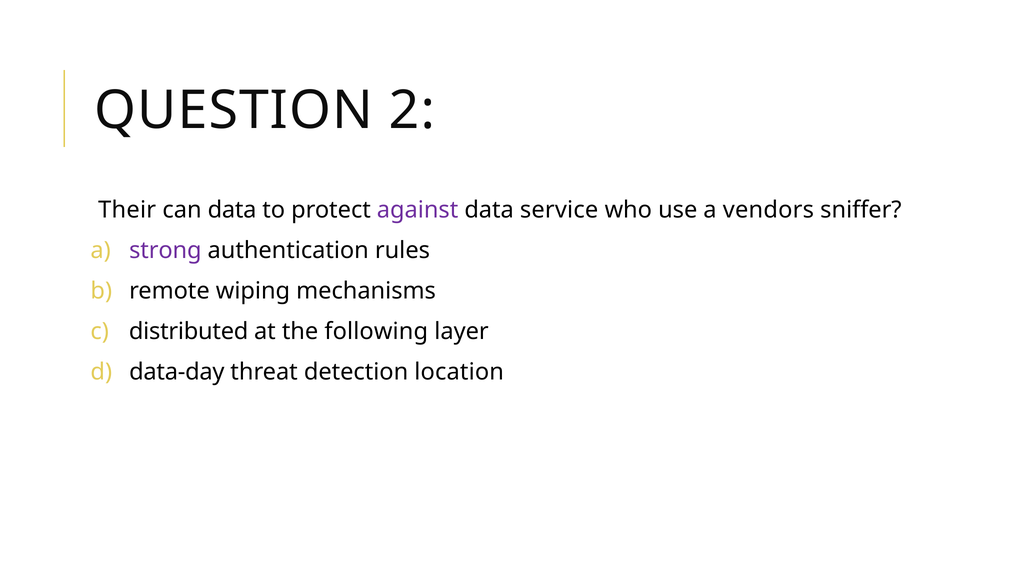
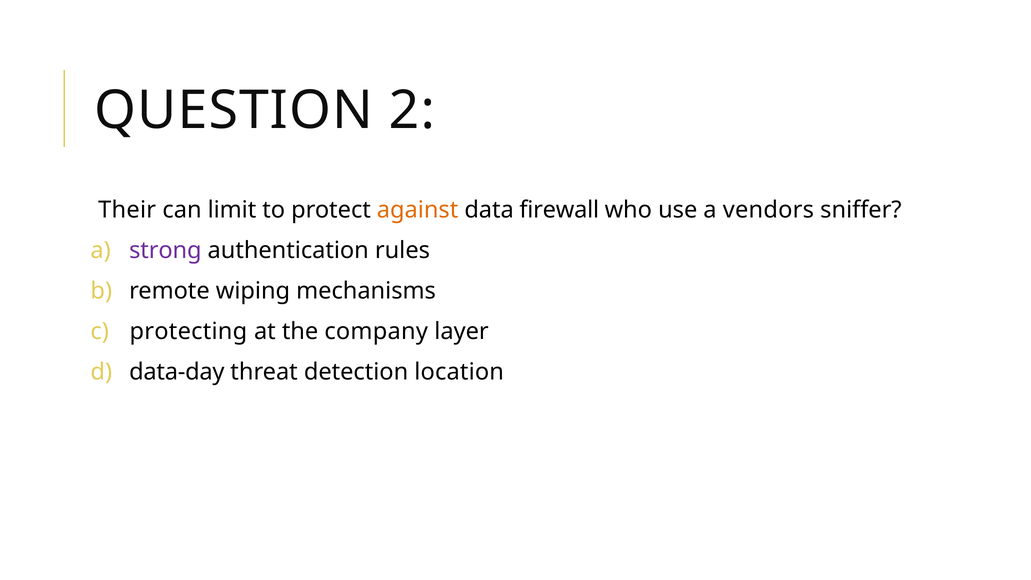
can data: data -> limit
against colour: purple -> orange
service: service -> firewall
distributed: distributed -> protecting
following: following -> company
